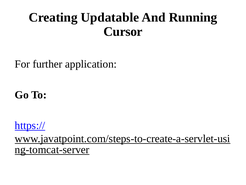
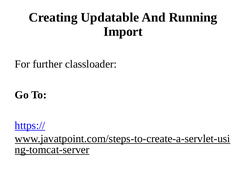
Cursor: Cursor -> Import
application: application -> classloader
